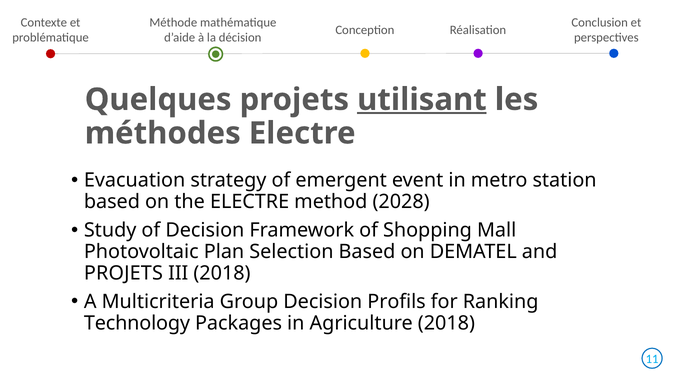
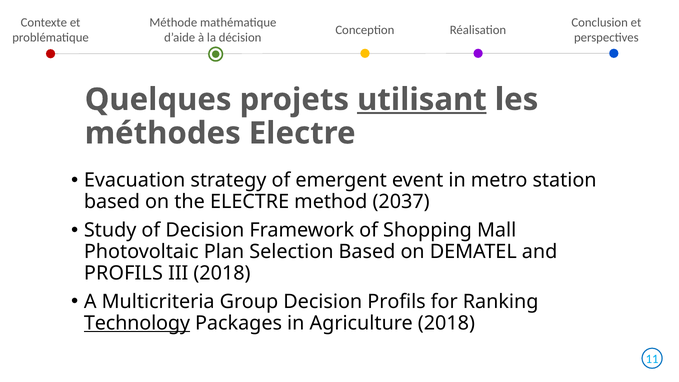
2028: 2028 -> 2037
PROJETS at (123, 273): PROJETS -> PROFILS
Technology underline: none -> present
